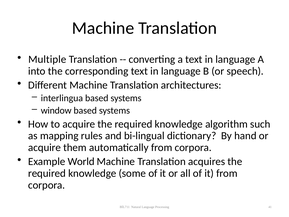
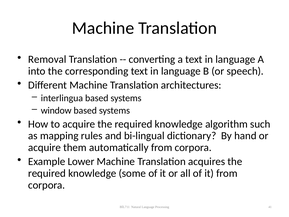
Multiple: Multiple -> Removal
World: World -> Lower
